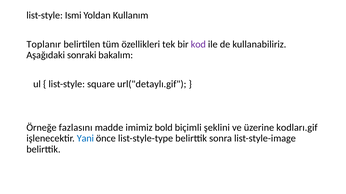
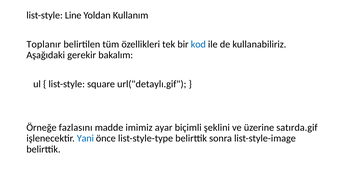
Ismi: Ismi -> Line
kod colour: purple -> blue
sonraki: sonraki -> gerekir
bold: bold -> ayar
kodları.gif: kodları.gif -> satırda.gif
